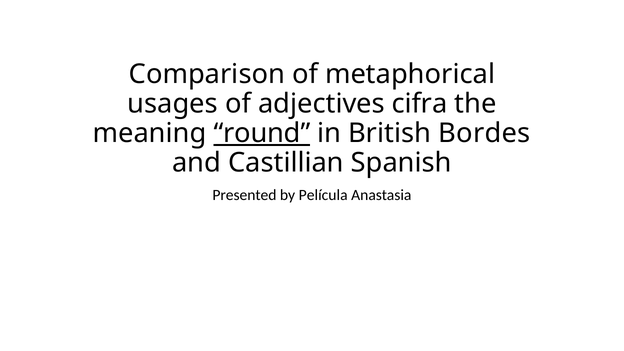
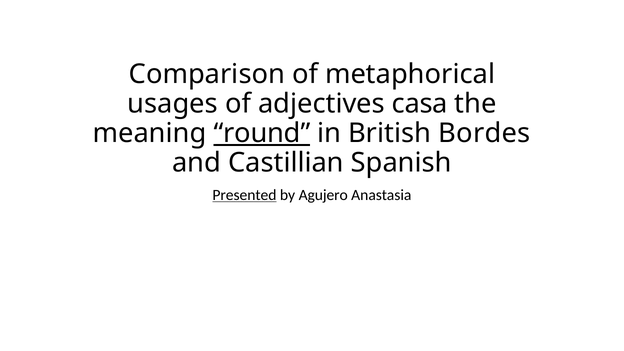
cifra: cifra -> casa
Presented underline: none -> present
Película: Película -> Agujero
